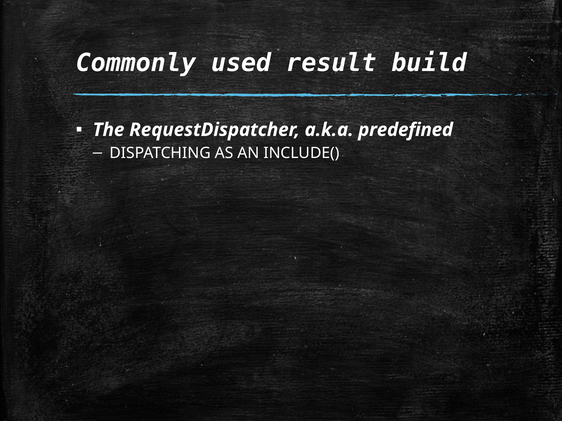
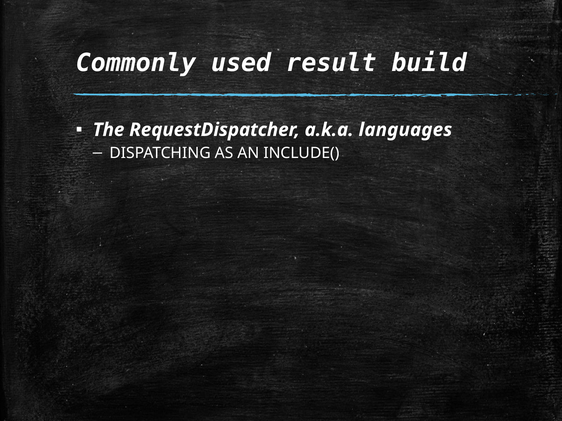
predefined: predefined -> languages
